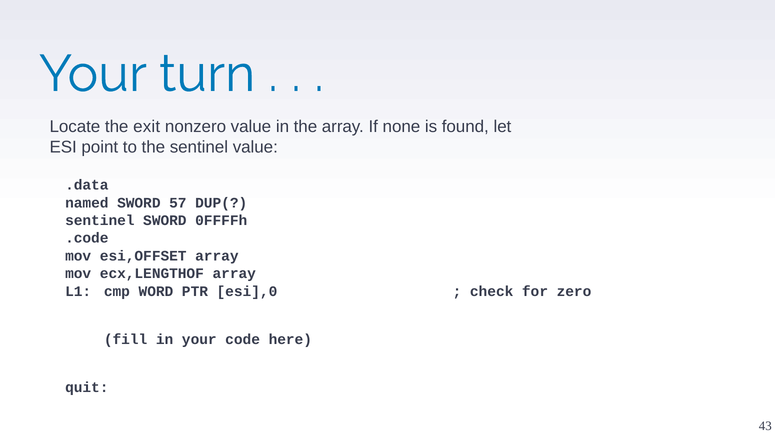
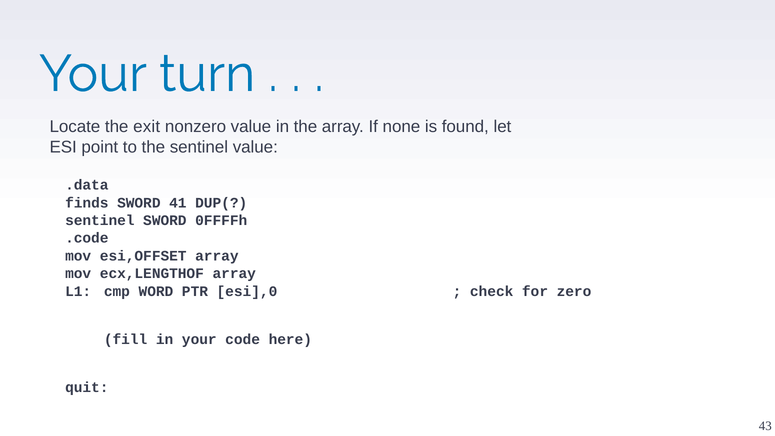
named: named -> finds
57: 57 -> 41
